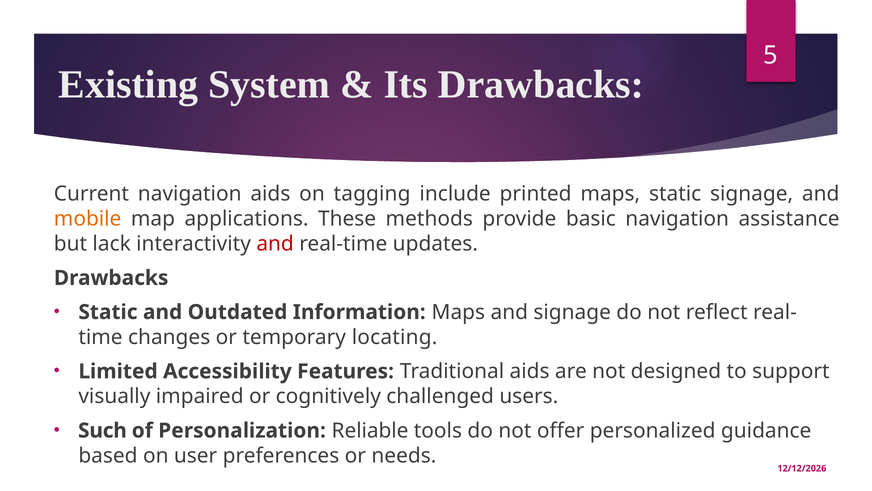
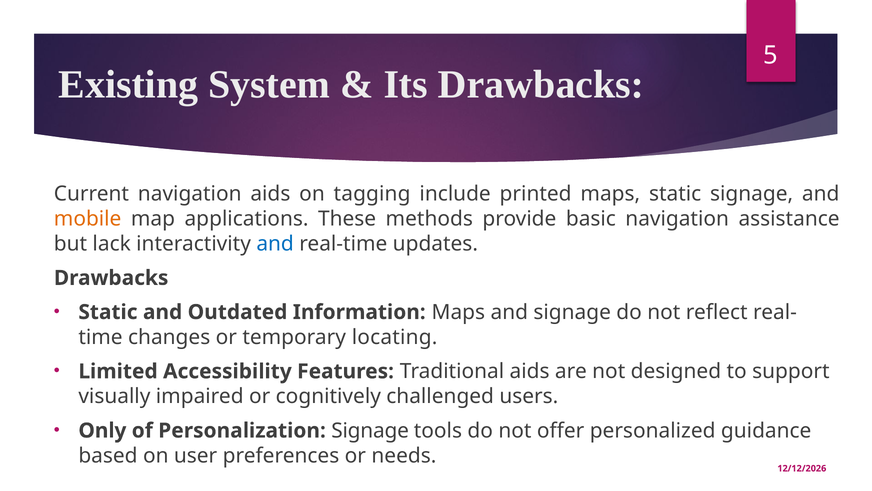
and at (275, 244) colour: red -> blue
Such: Such -> Only
Personalization Reliable: Reliable -> Signage
